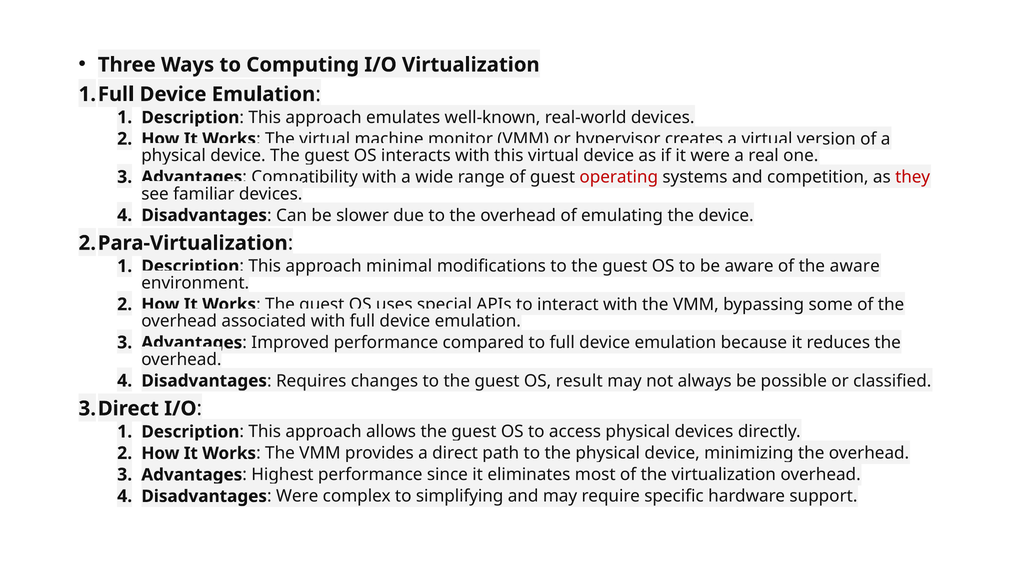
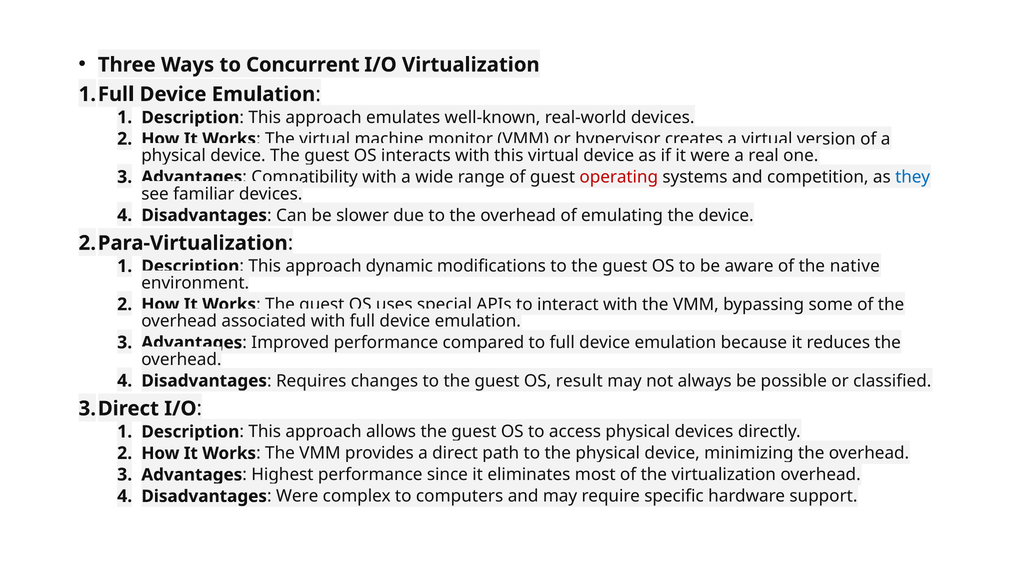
Computing: Computing -> Concurrent
they colour: red -> blue
minimal: minimal -> dynamic
the aware: aware -> native
simplifying: simplifying -> computers
